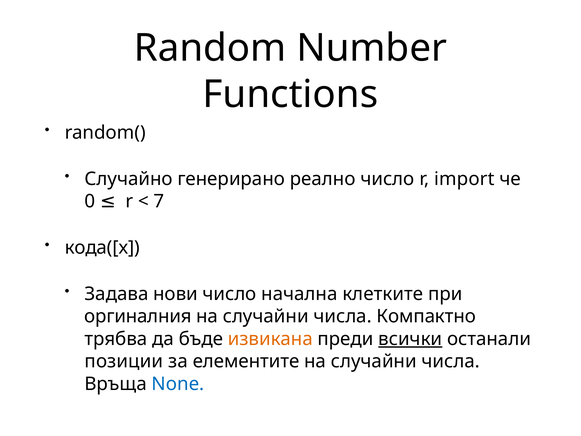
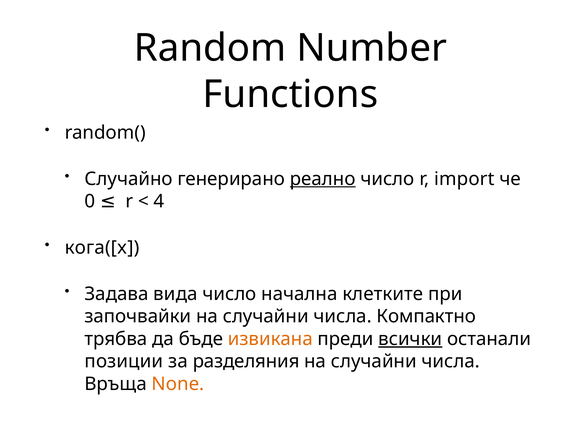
реално underline: none -> present
7: 7 -> 4
кода([x: кода([x -> кога([x
нови: нови -> вида
оргиналния: оргиналния -> започвайки
елементите: елементите -> разделяния
None colour: blue -> orange
